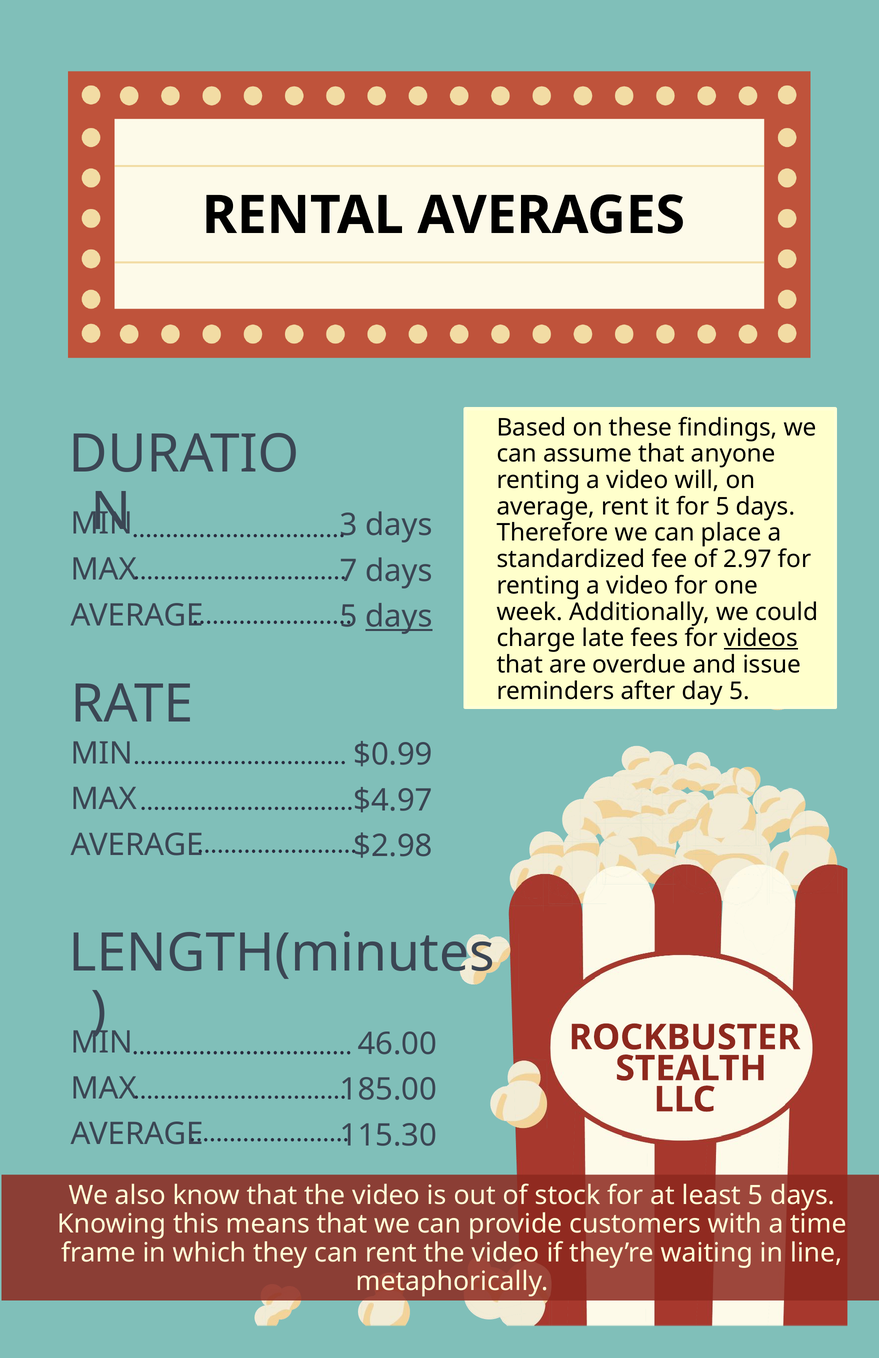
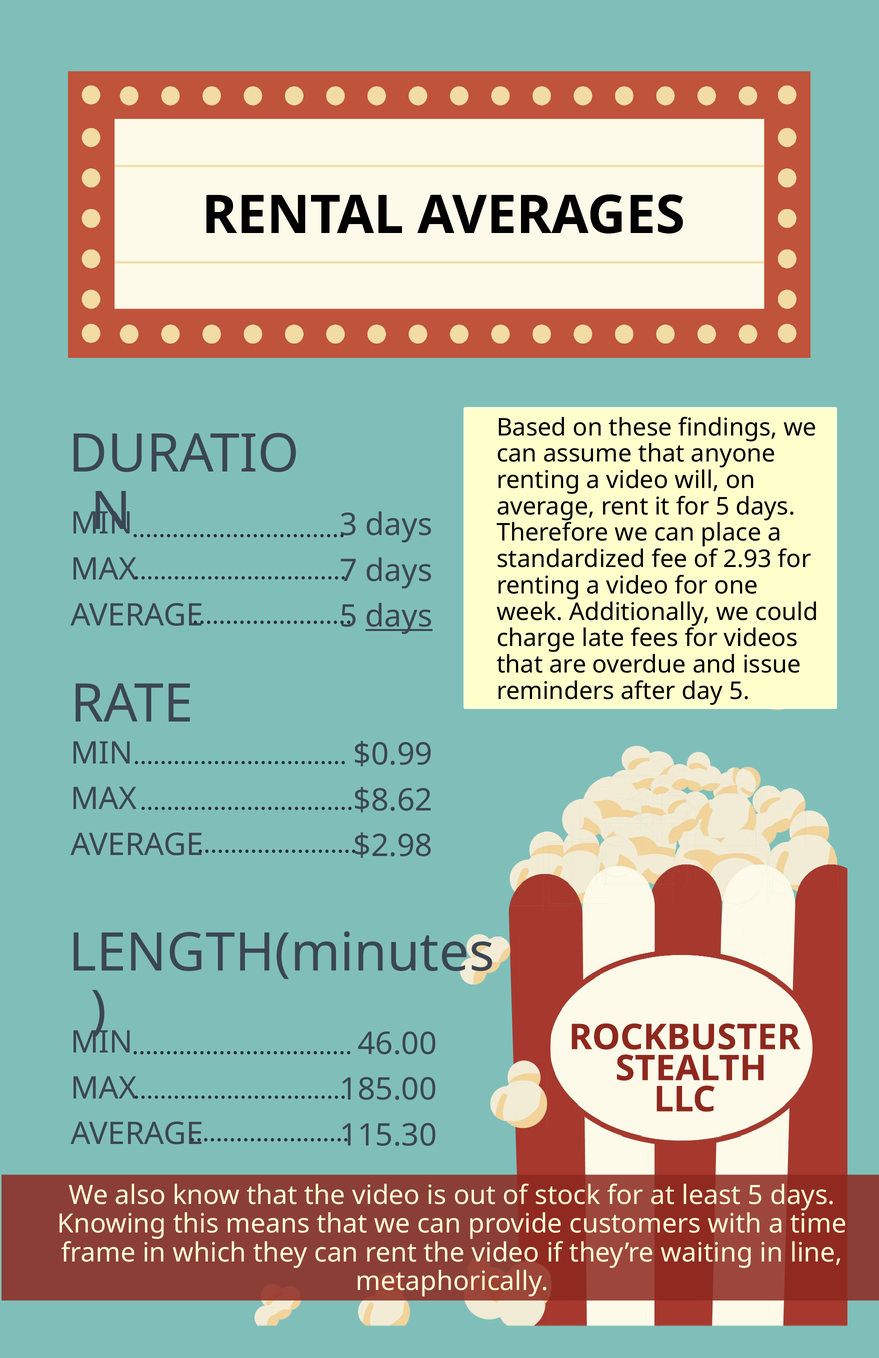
2.97: 2.97 -> 2.93
videos underline: present -> none
$4.97: $4.97 -> $8.62
